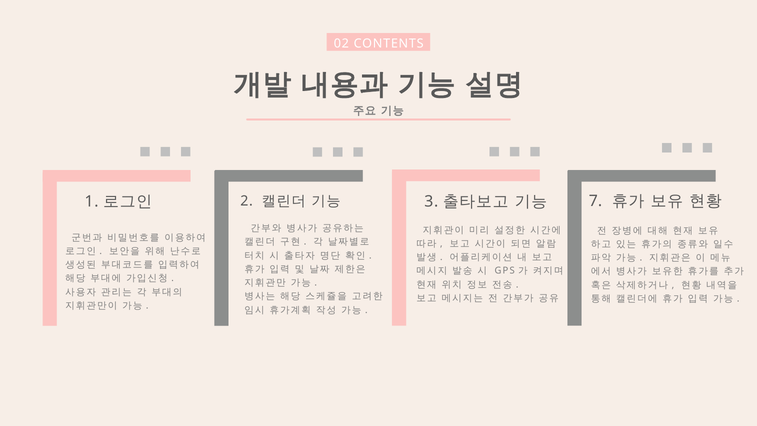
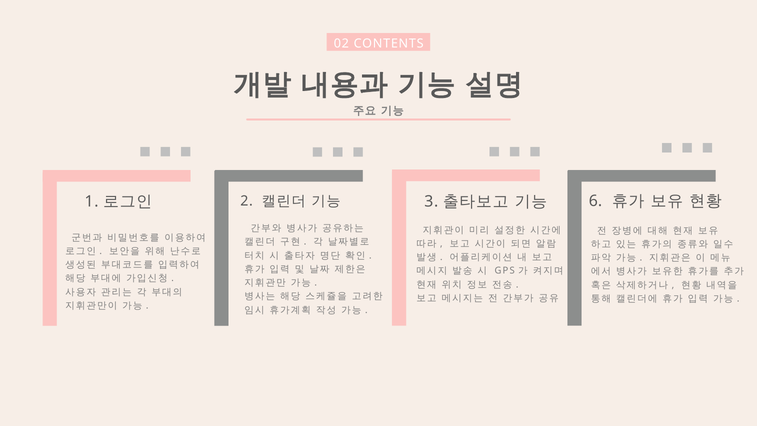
7: 7 -> 6
